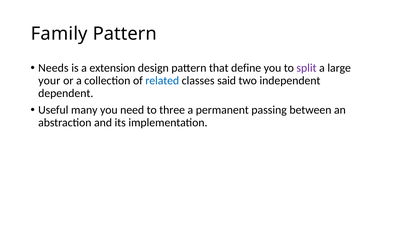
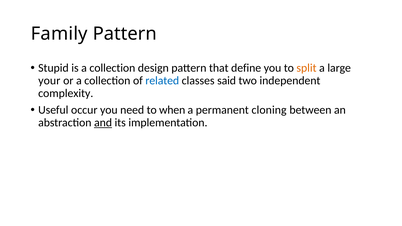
Needs: Needs -> Stupid
is a extension: extension -> collection
split colour: purple -> orange
dependent: dependent -> complexity
many: many -> occur
three: three -> when
passing: passing -> cloning
and underline: none -> present
